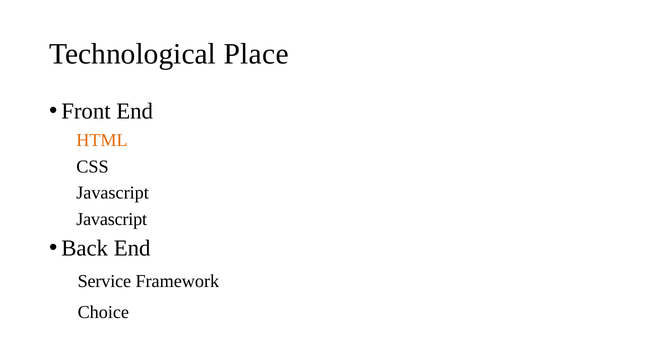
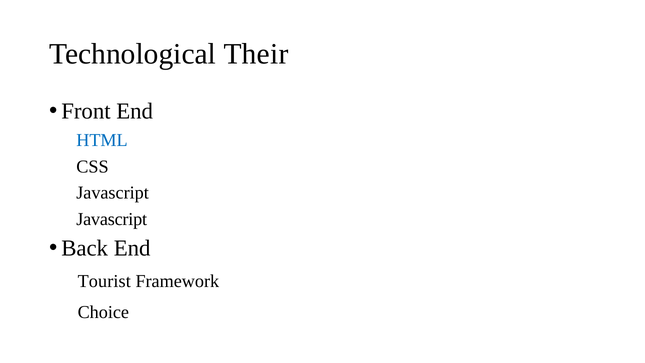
Place: Place -> Their
HTML colour: orange -> blue
Service: Service -> Tourist
